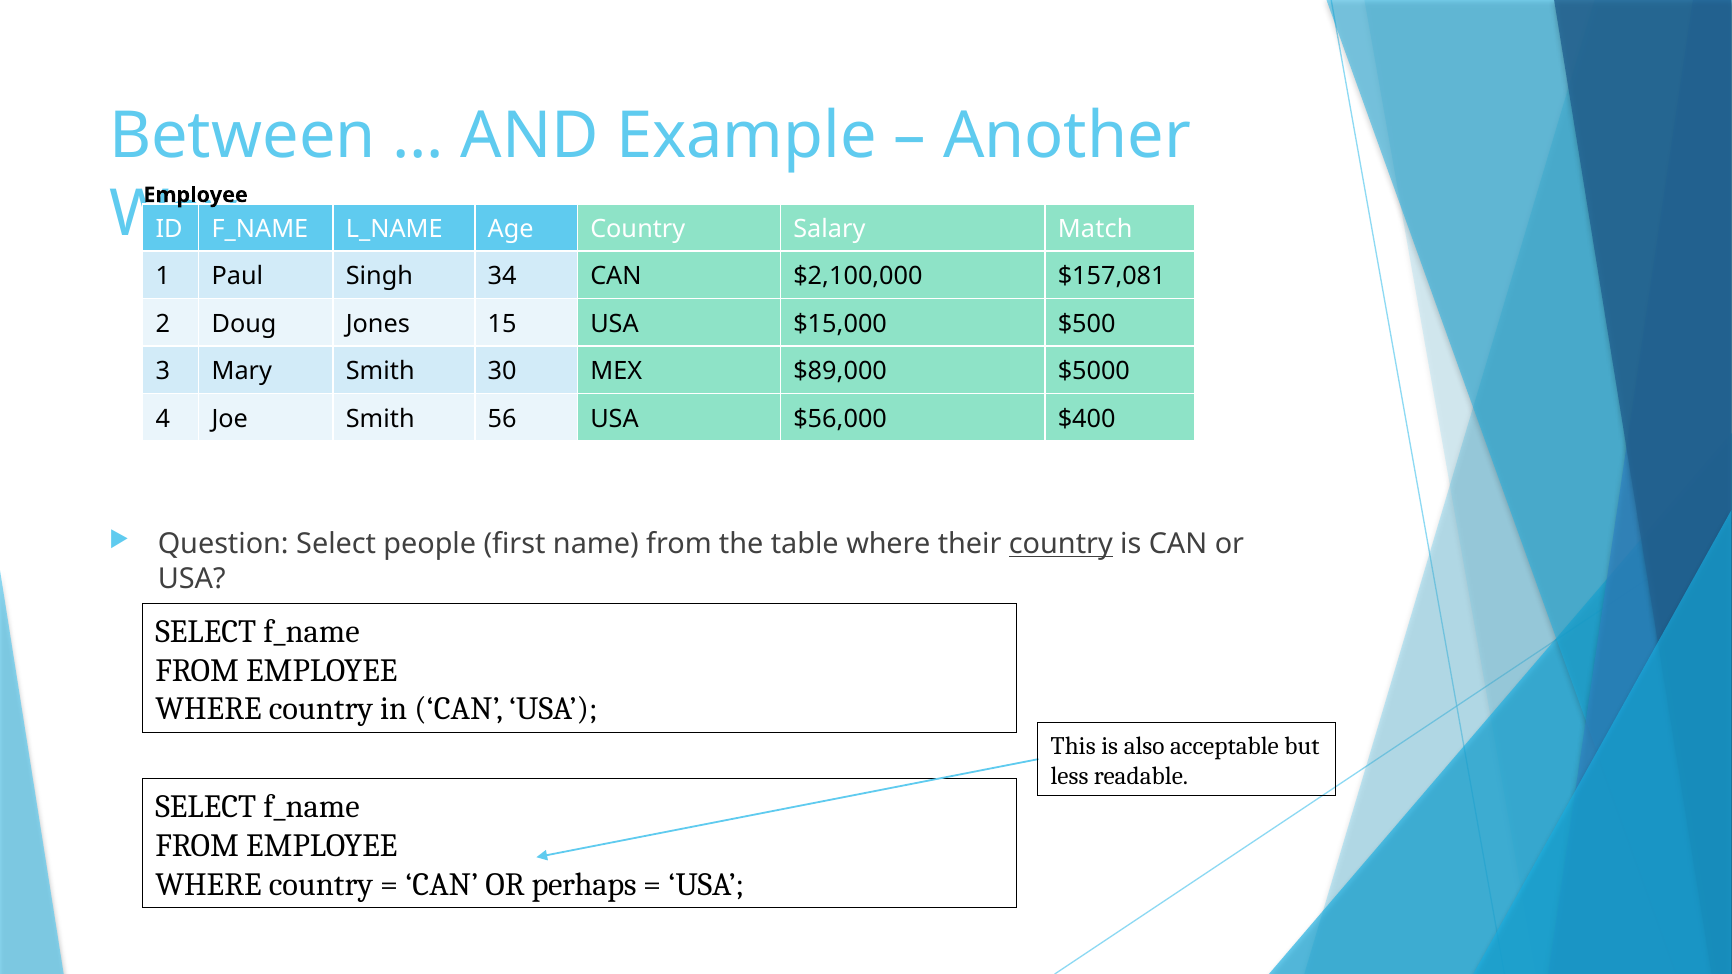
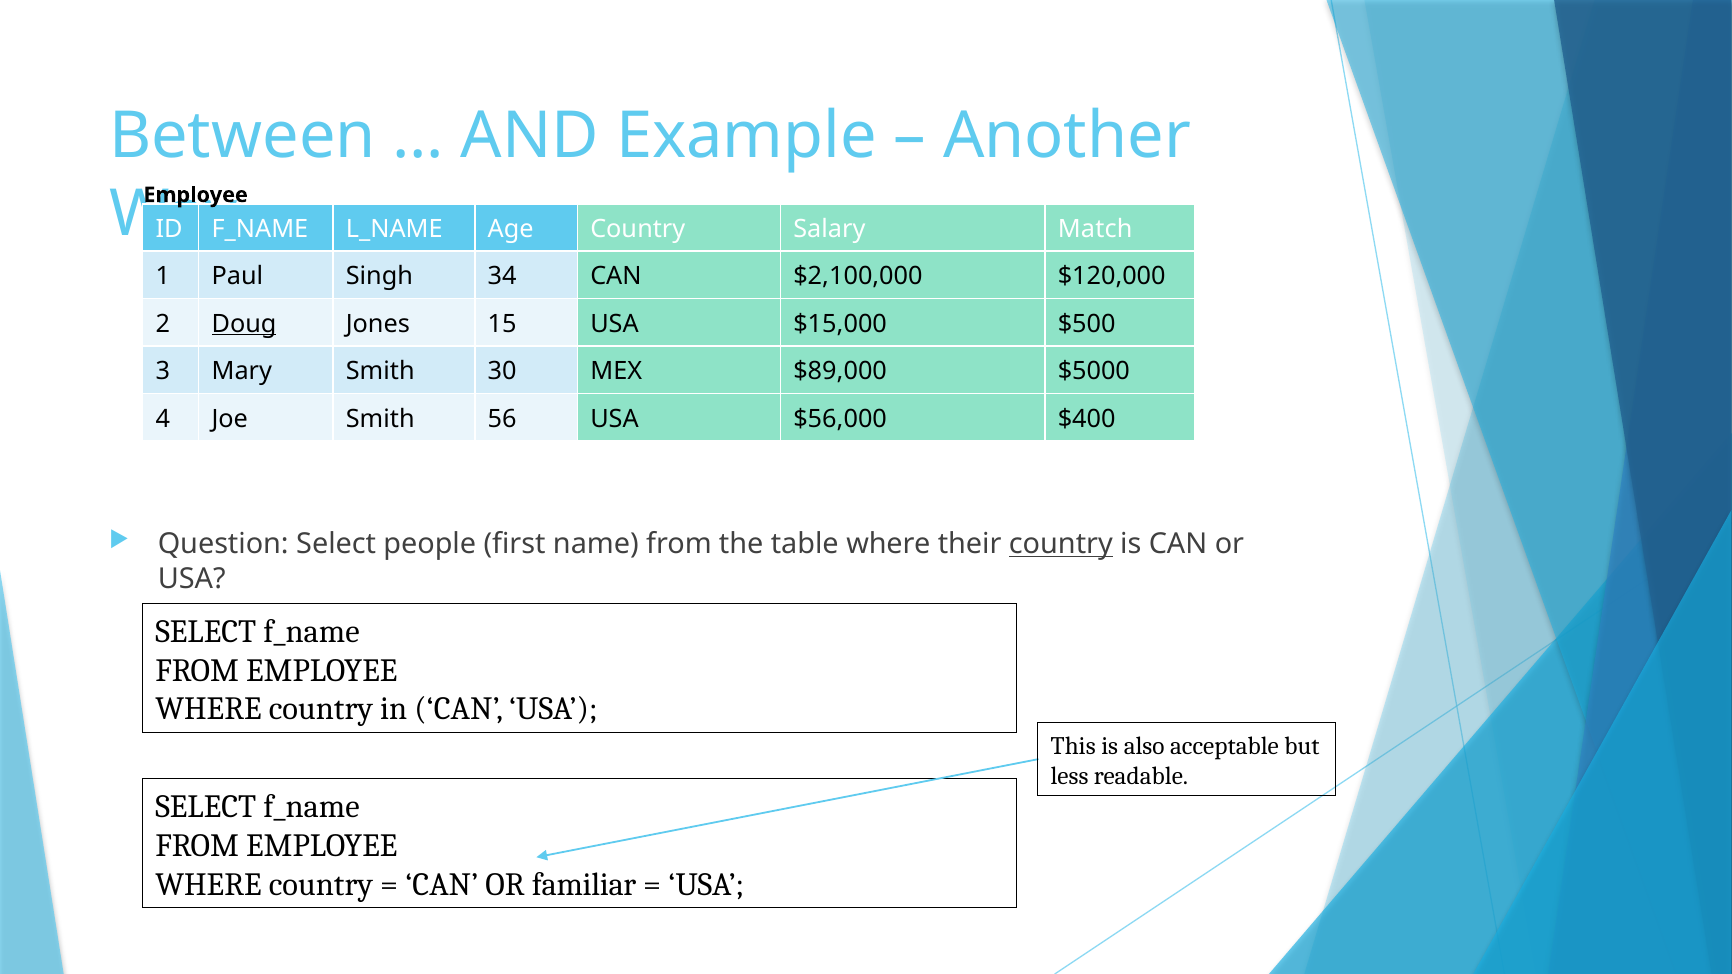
$157,081: $157,081 -> $120,000
Doug underline: none -> present
perhaps: perhaps -> familiar
